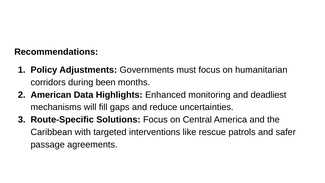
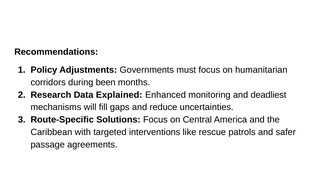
American: American -> Research
Highlights: Highlights -> Explained
